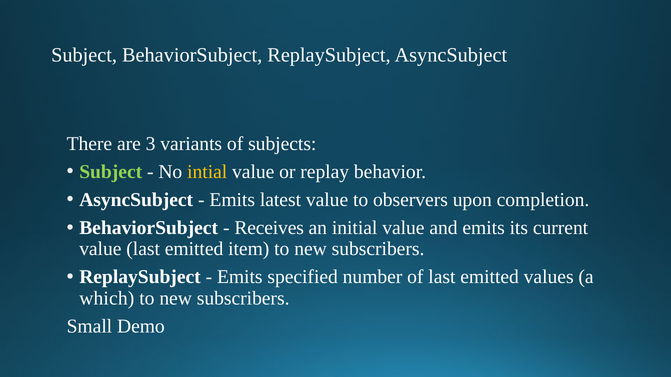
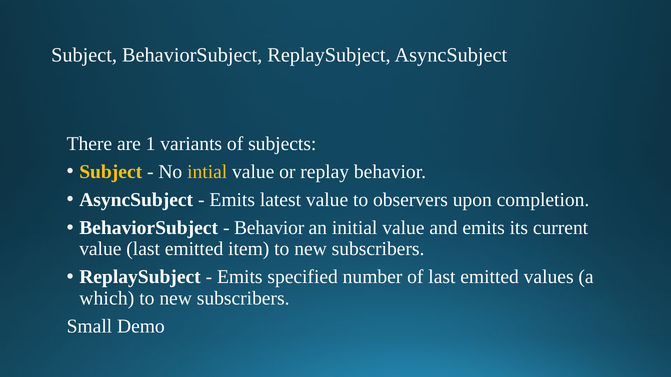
3: 3 -> 1
Subject at (111, 172) colour: light green -> yellow
Receives at (269, 228): Receives -> Behavior
